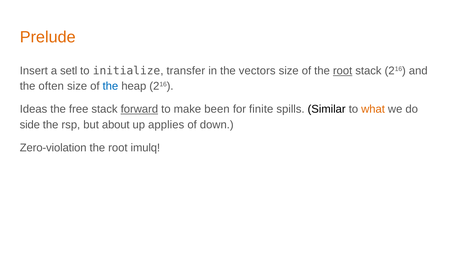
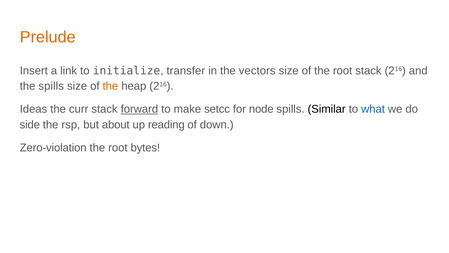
setl: setl -> link
root at (343, 71) underline: present -> none
the often: often -> spills
the at (110, 86) colour: blue -> orange
free: free -> curr
been: been -> setcc
finite: finite -> node
what colour: orange -> blue
applies: applies -> reading
imulq: imulq -> bytes
